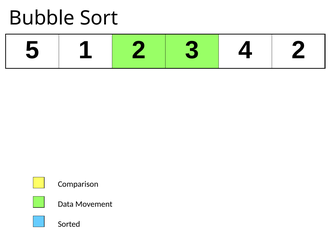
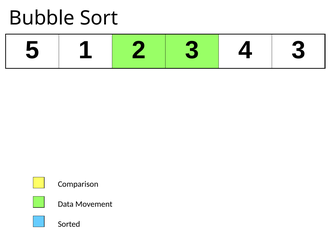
4 2: 2 -> 3
